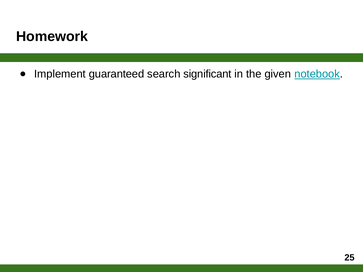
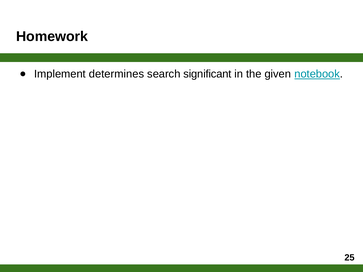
guaranteed: guaranteed -> determines
